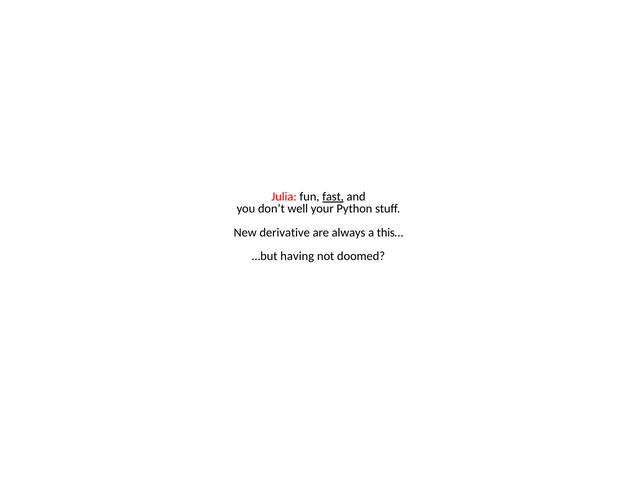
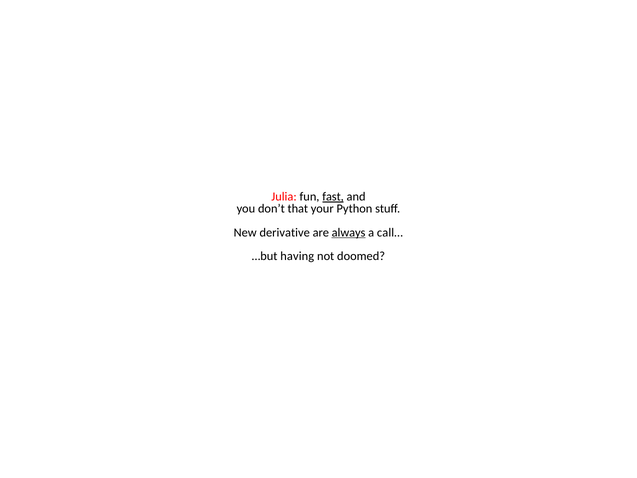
well: well -> that
always underline: none -> present
this…: this… -> call…
